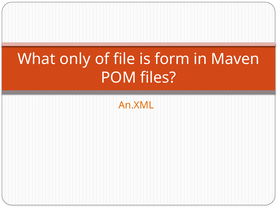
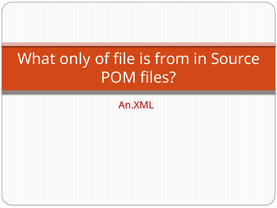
form: form -> from
Maven: Maven -> Source
An.XML colour: orange -> red
